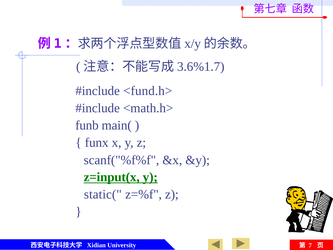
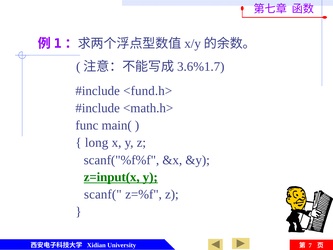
funb: funb -> func
funx: funx -> long
static(: static( -> scanf(
